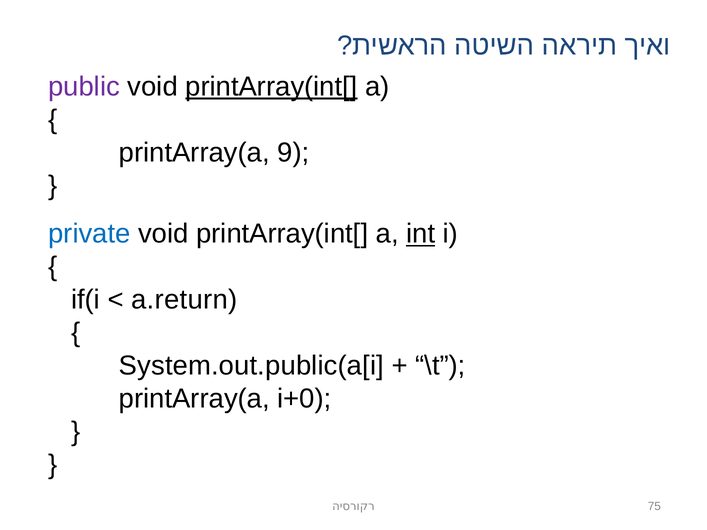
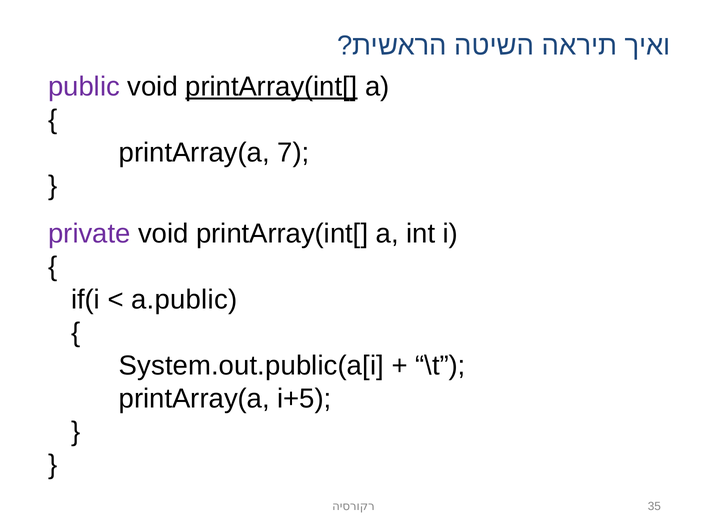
9: 9 -> 7
private colour: blue -> purple
int underline: present -> none
a.return: a.return -> a.public
i+0: i+0 -> i+5
75: 75 -> 35
